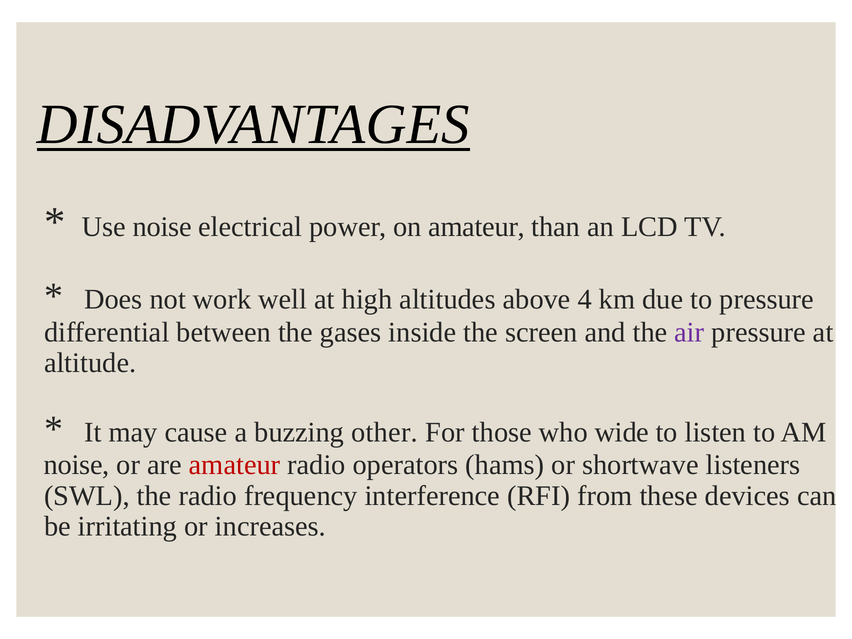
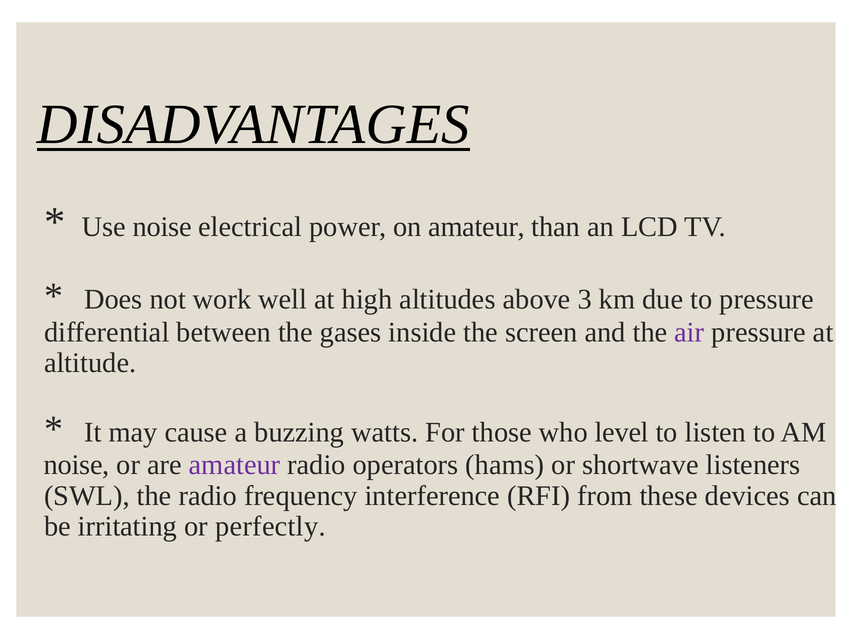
4: 4 -> 3
other: other -> watts
wide: wide -> level
amateur at (235, 465) colour: red -> purple
increases: increases -> perfectly
